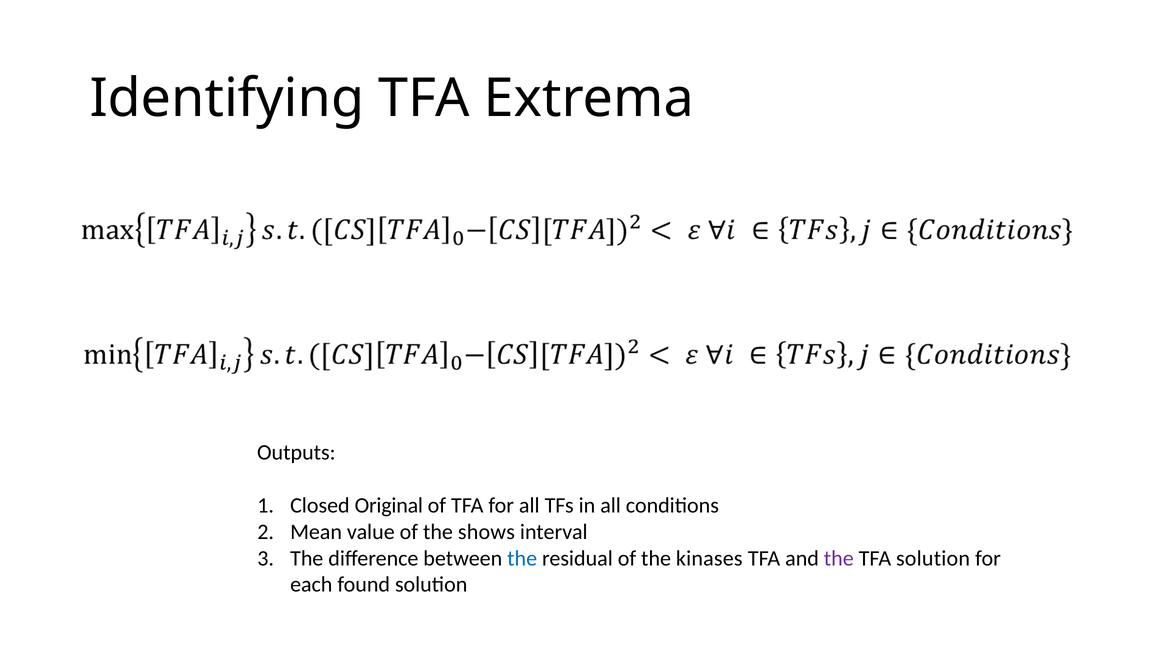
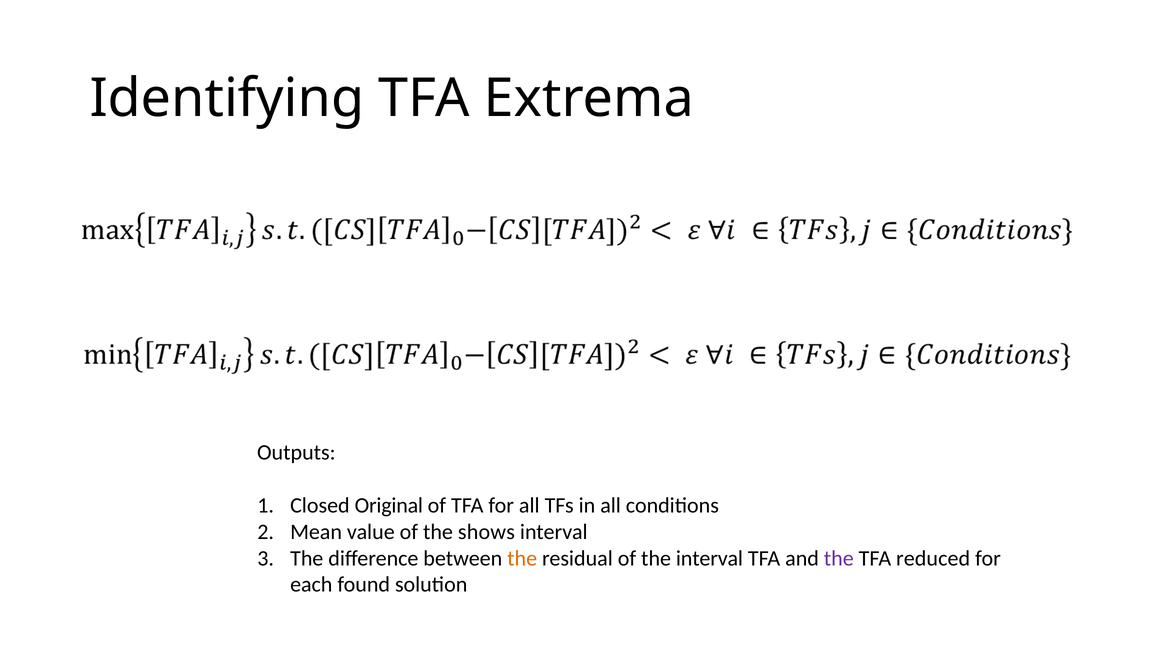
the at (522, 559) colour: blue -> orange
the kinases: kinases -> interval
TFA solution: solution -> reduced
